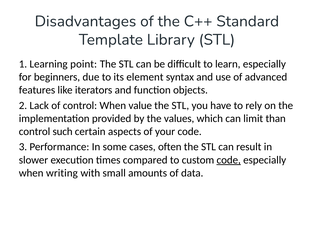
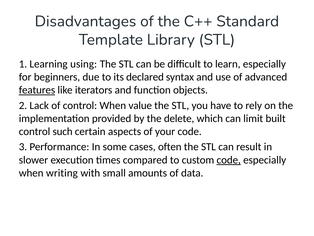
point: point -> using
element: element -> declared
features underline: none -> present
values: values -> delete
than: than -> built
